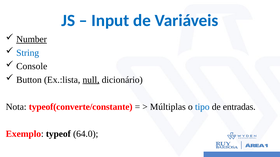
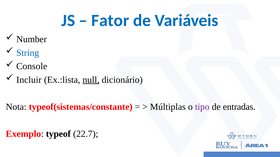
Input: Input -> Fator
Number underline: present -> none
Button: Button -> Incluir
typeof(converte/constante: typeof(converte/constante -> typeof(sistemas/constante
tipo colour: blue -> purple
64.0: 64.0 -> 22.7
